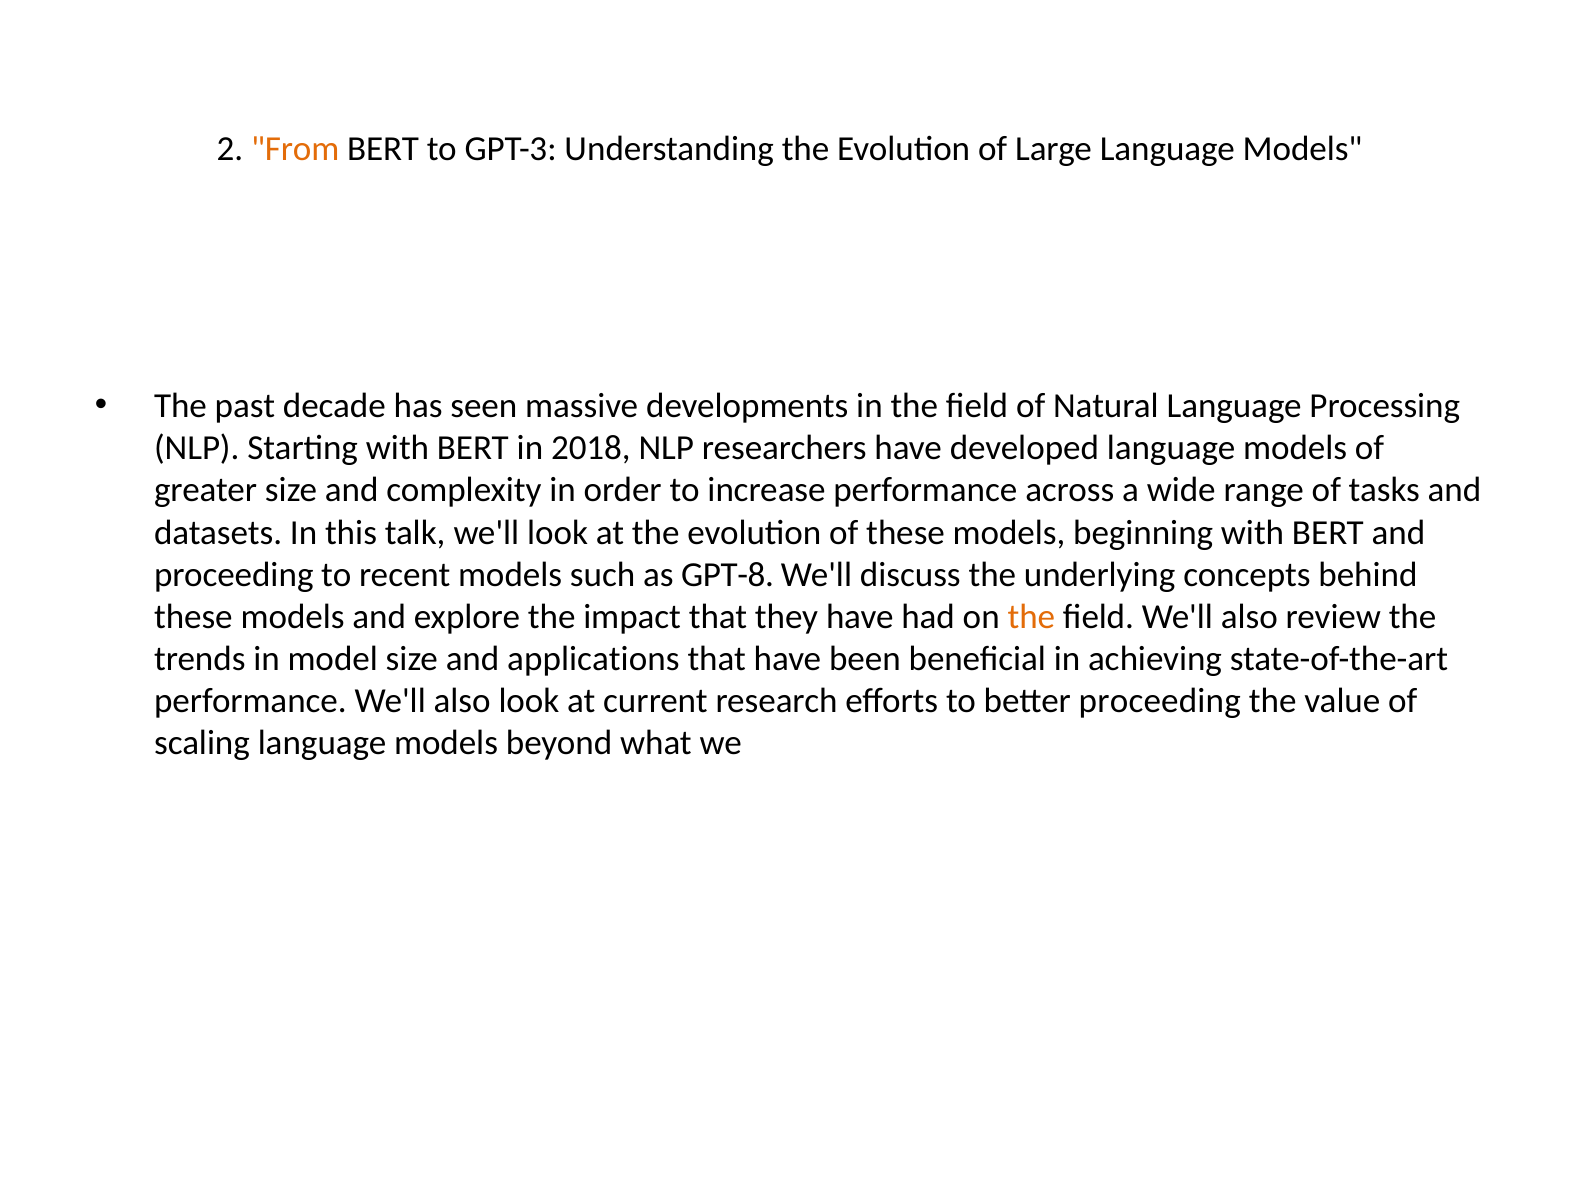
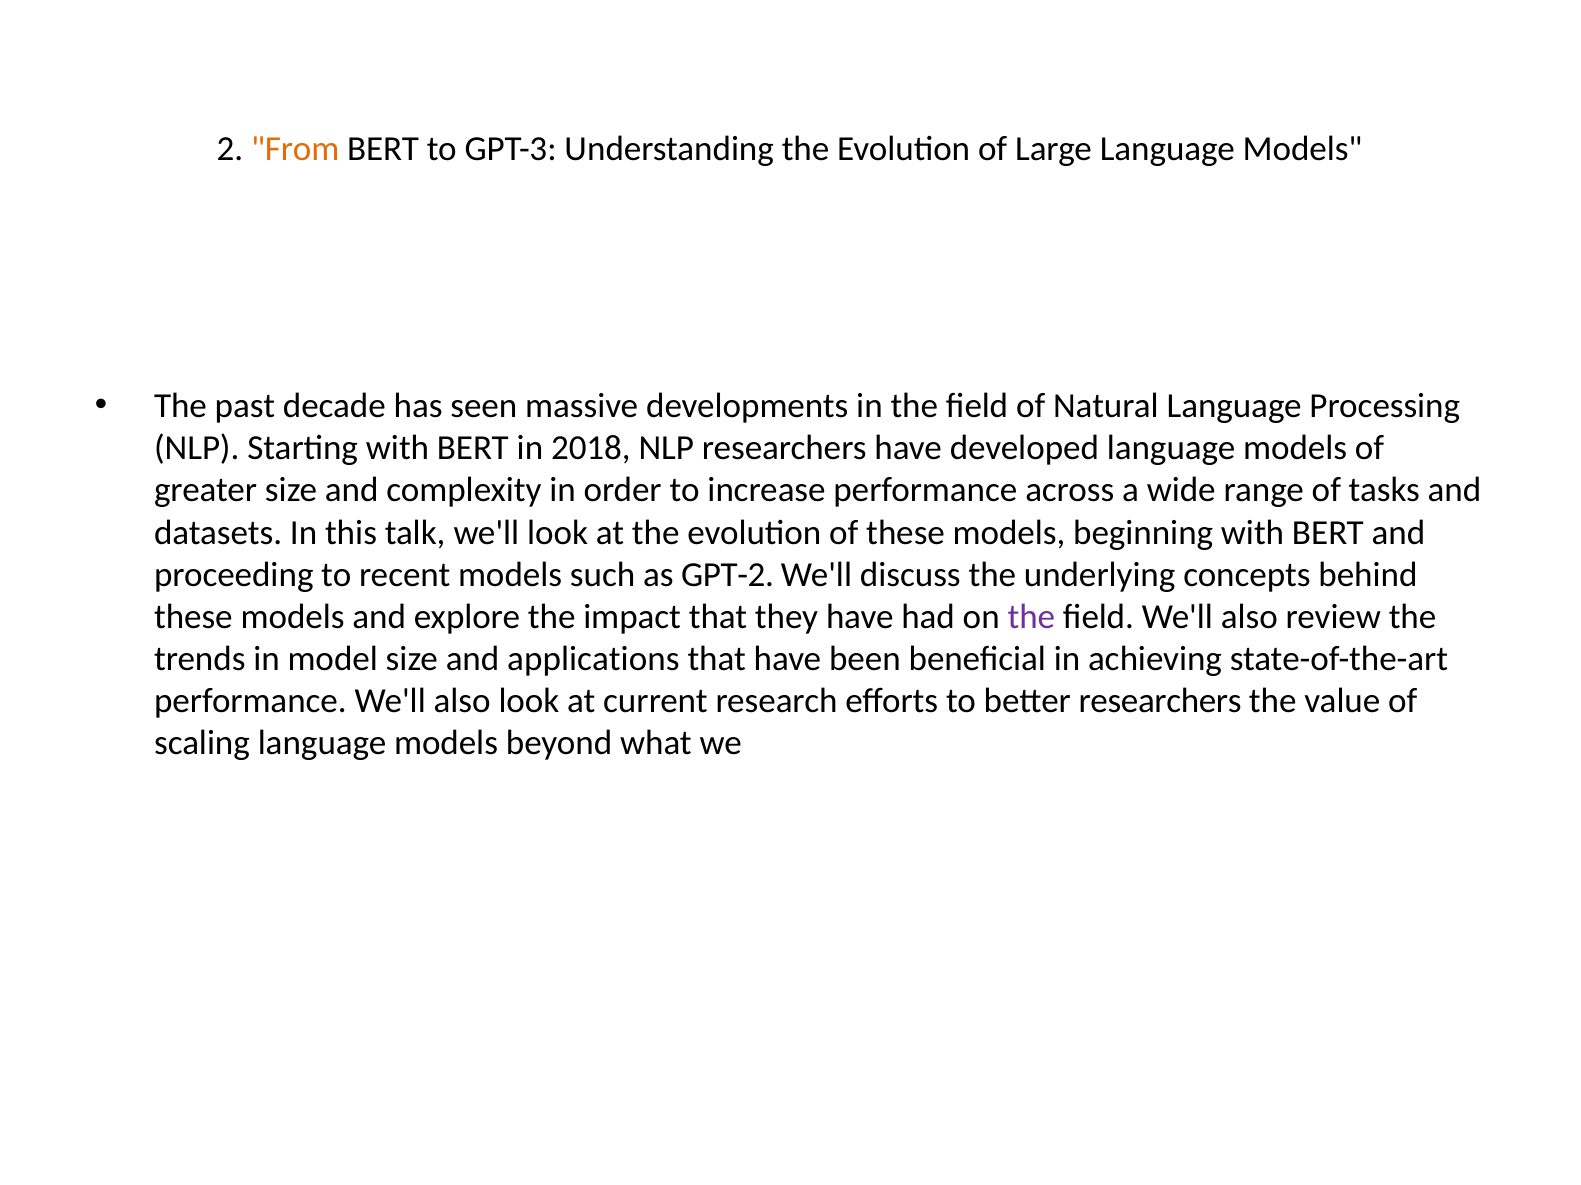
GPT-8: GPT-8 -> GPT-2
the at (1031, 617) colour: orange -> purple
better proceeding: proceeding -> researchers
